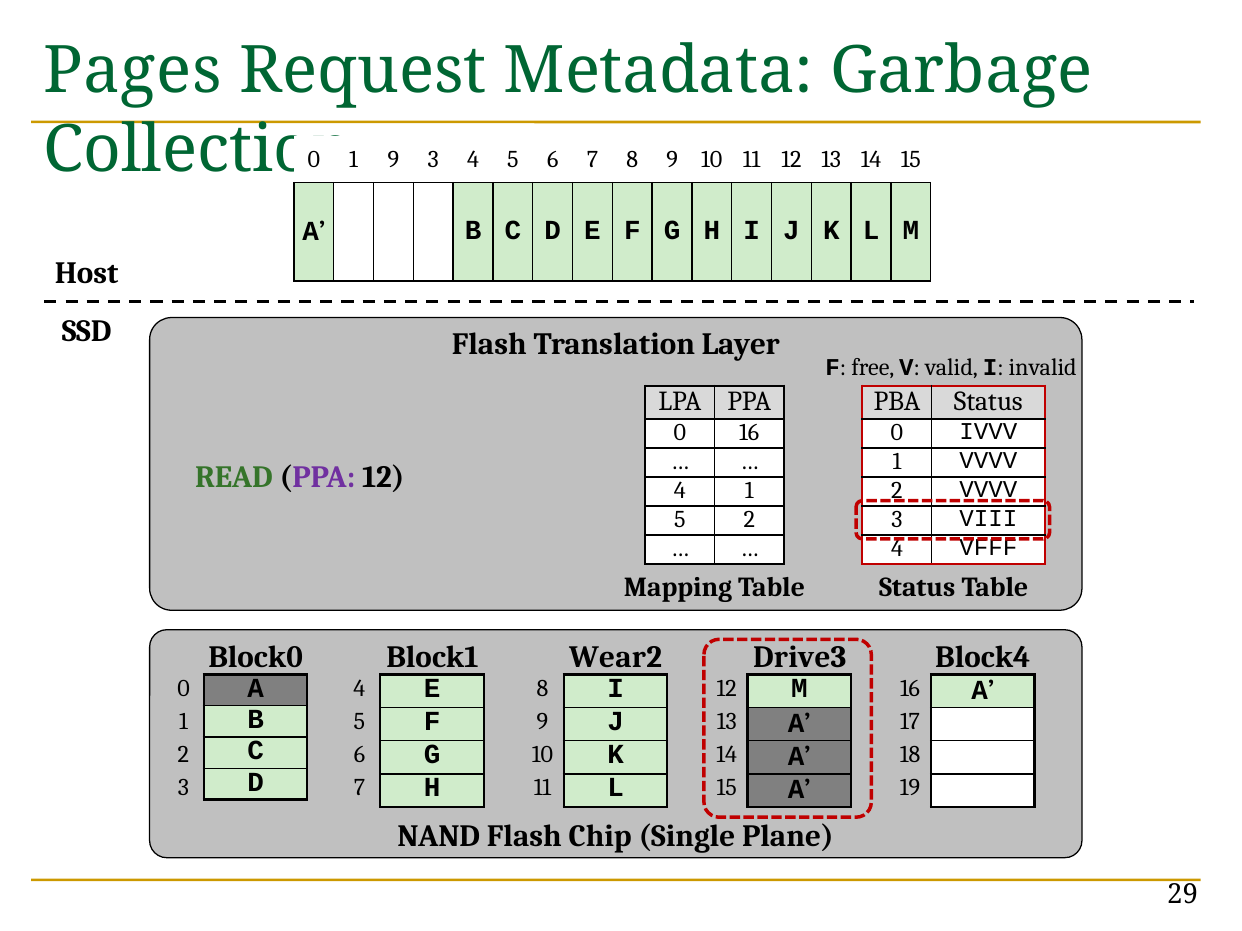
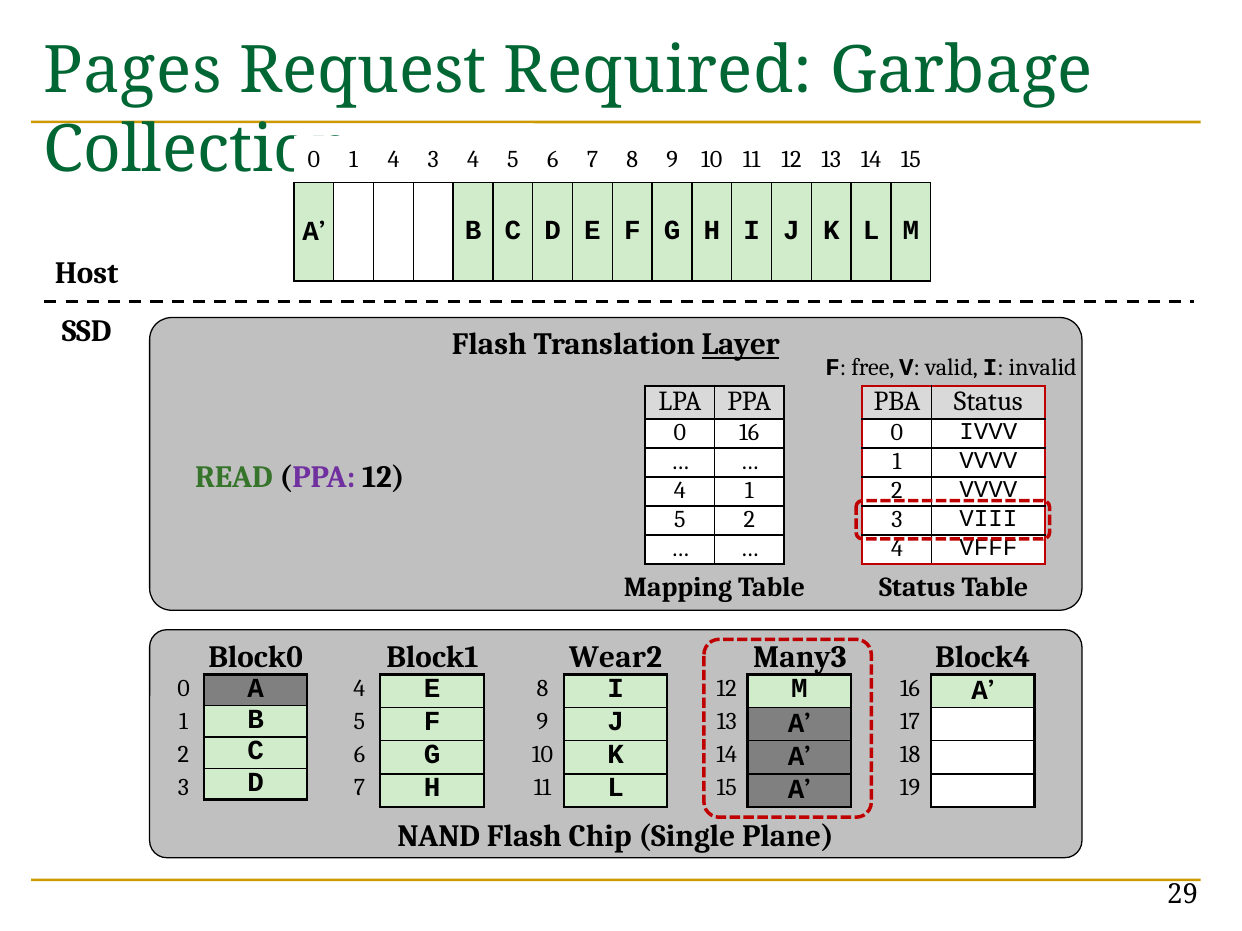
Metadata: Metadata -> Required
9 at (393, 159): 9 -> 4
Layer underline: none -> present
Drive3: Drive3 -> Many3
